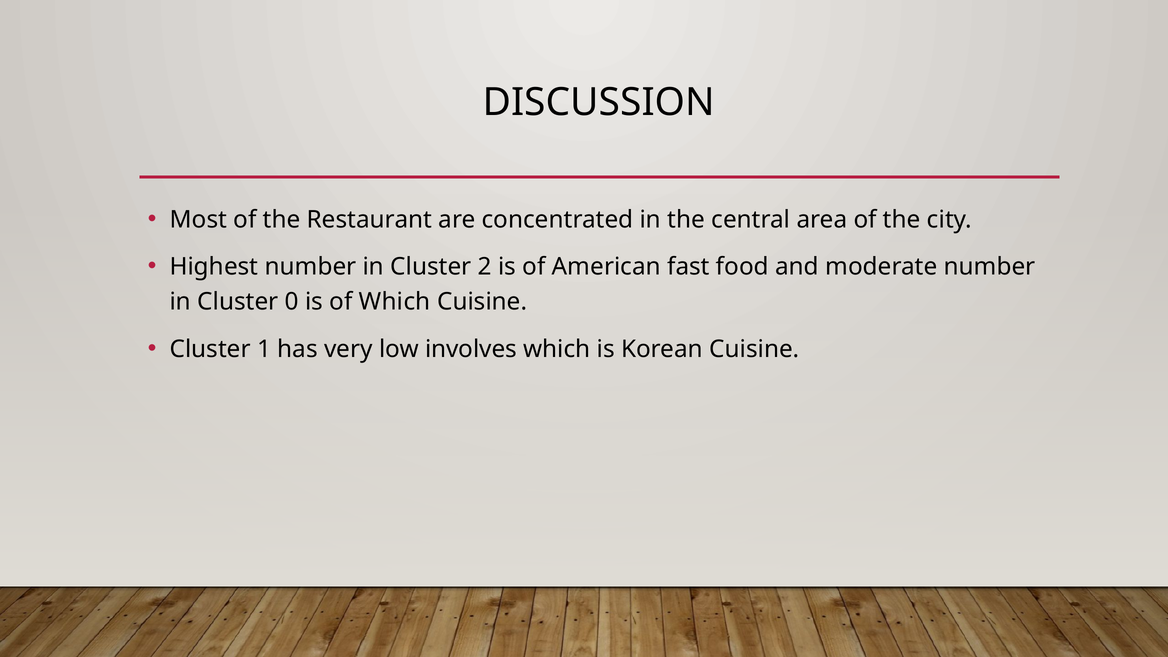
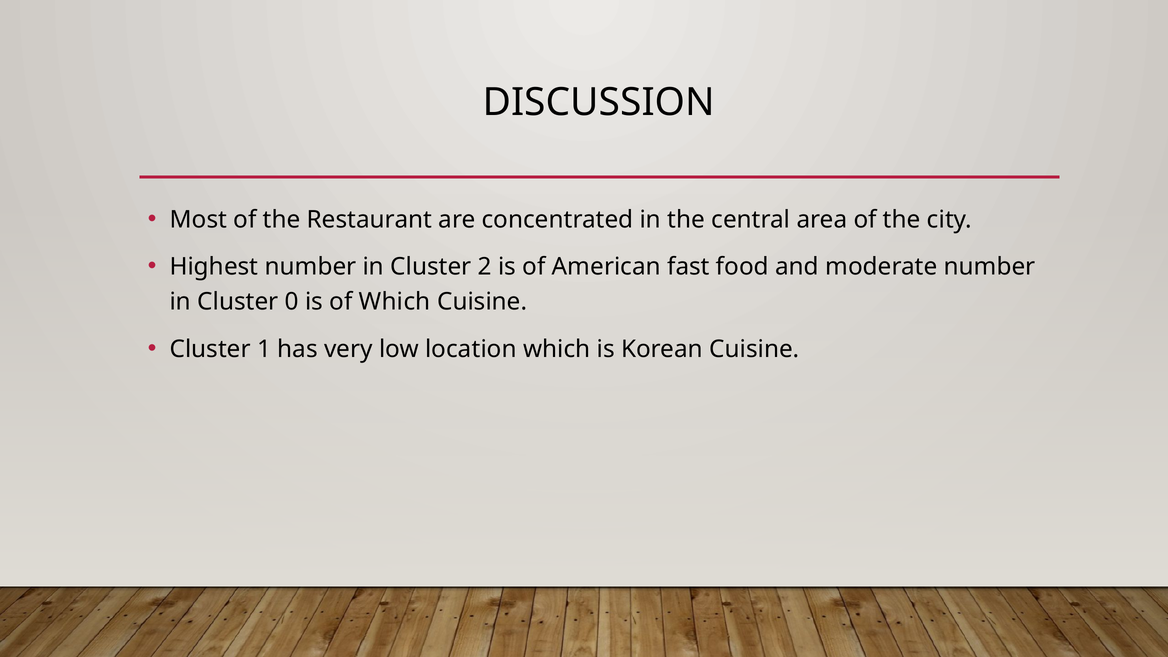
involves: involves -> location
